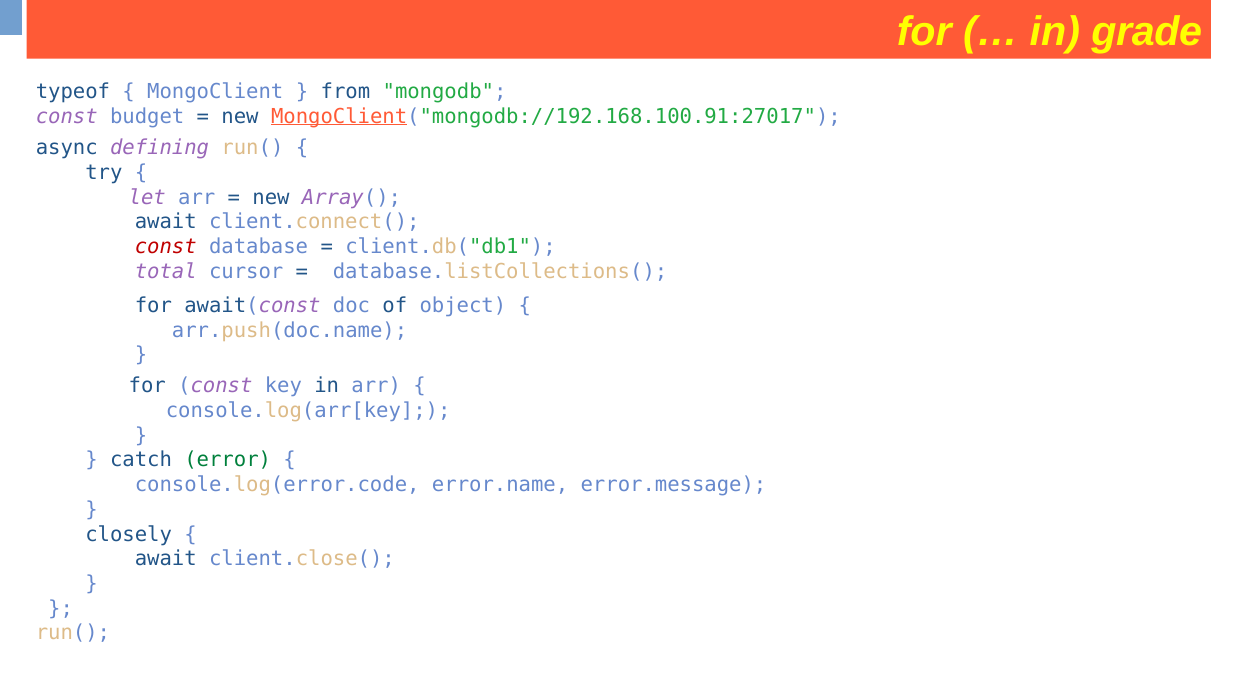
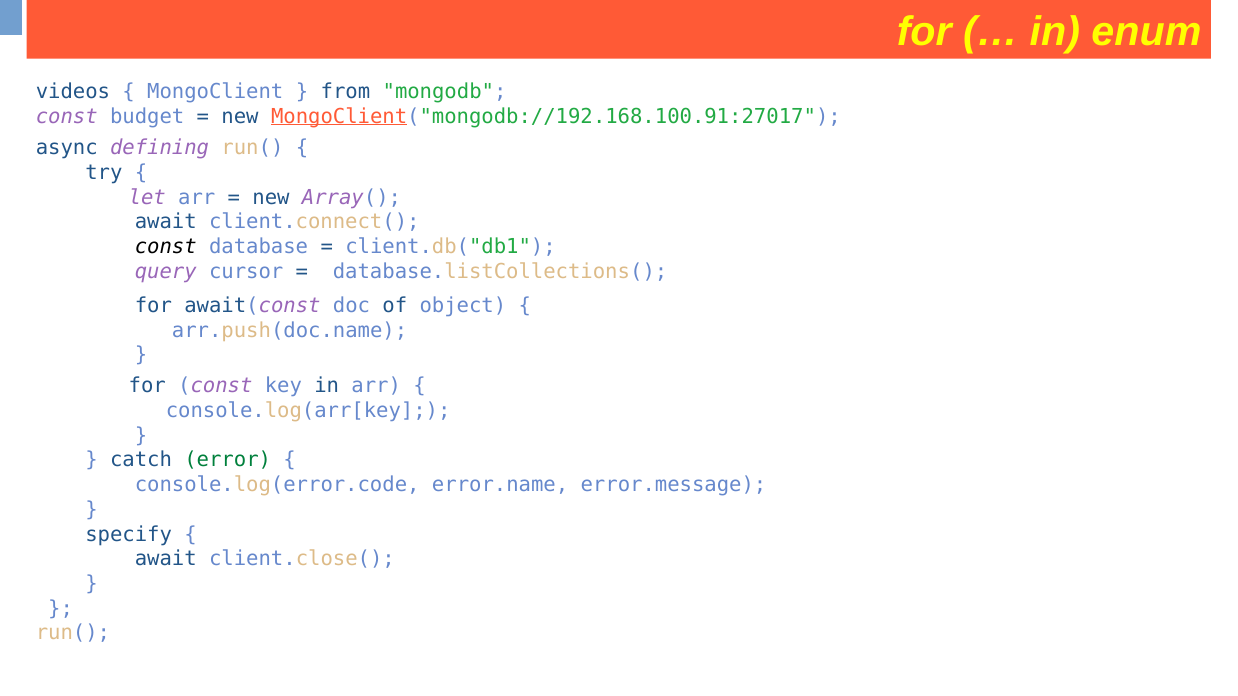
grade: grade -> enum
typeof: typeof -> videos
const at (166, 247) colour: red -> black
total: total -> query
closely: closely -> specify
